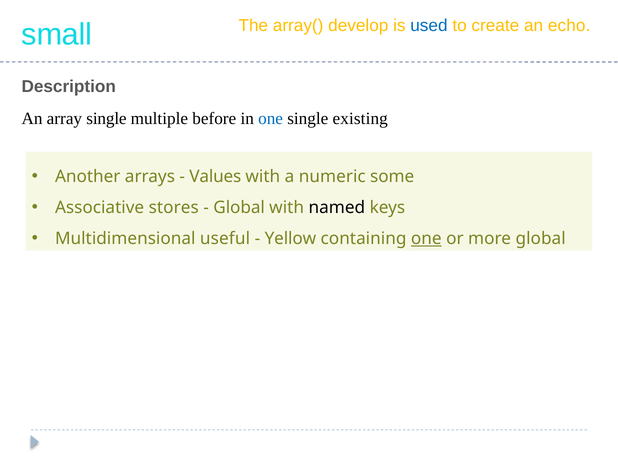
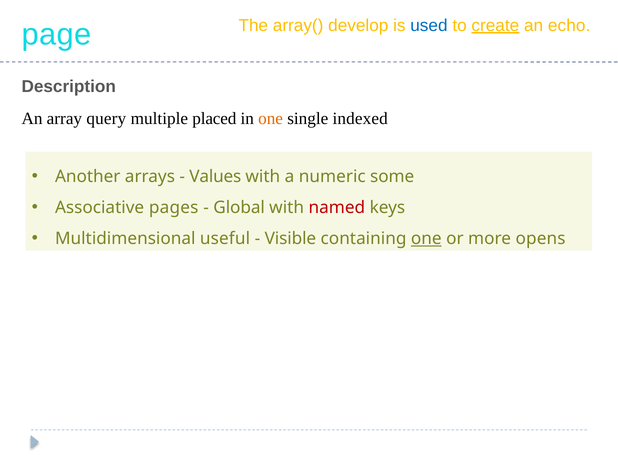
create underline: none -> present
small: small -> page
array single: single -> query
before: before -> placed
one at (271, 118) colour: blue -> orange
existing: existing -> indexed
stores: stores -> pages
named colour: black -> red
Yellow: Yellow -> Visible
more global: global -> opens
